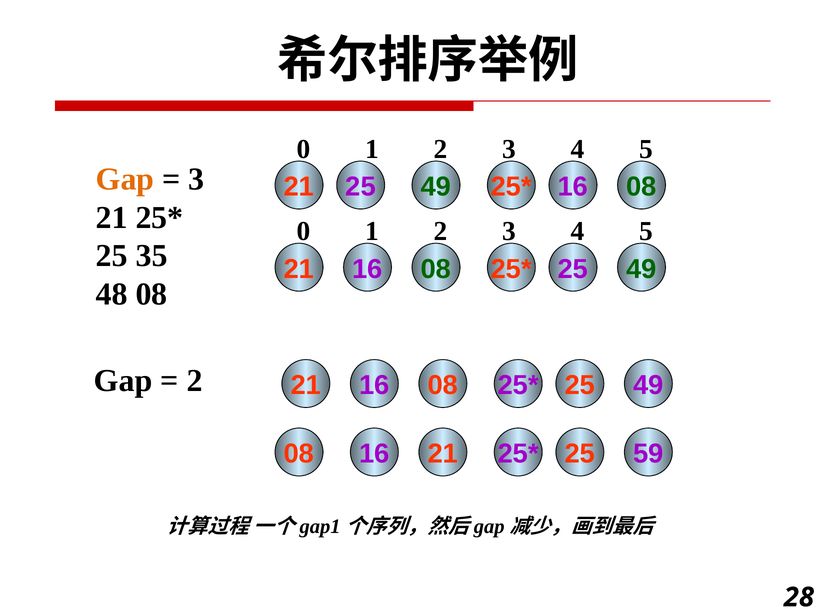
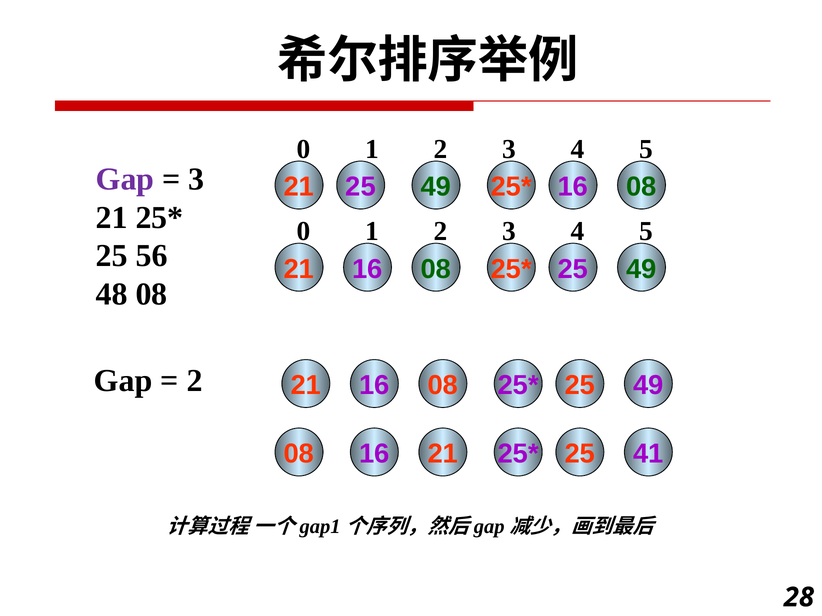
Gap at (125, 179) colour: orange -> purple
35: 35 -> 56
59: 59 -> 41
